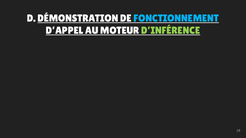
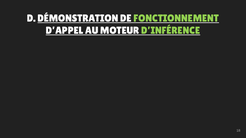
FONCTIONNEMENT colour: light blue -> light green
